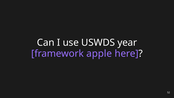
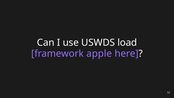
year: year -> load
